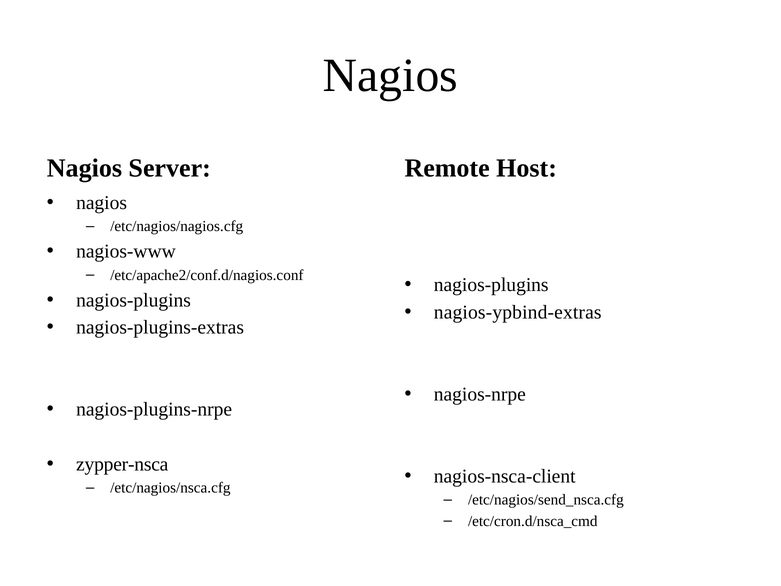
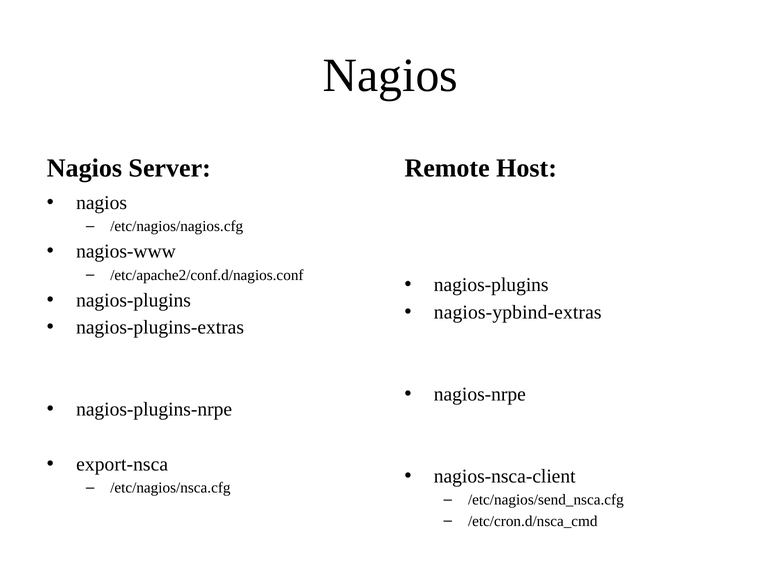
zypper-nsca: zypper-nsca -> export-nsca
